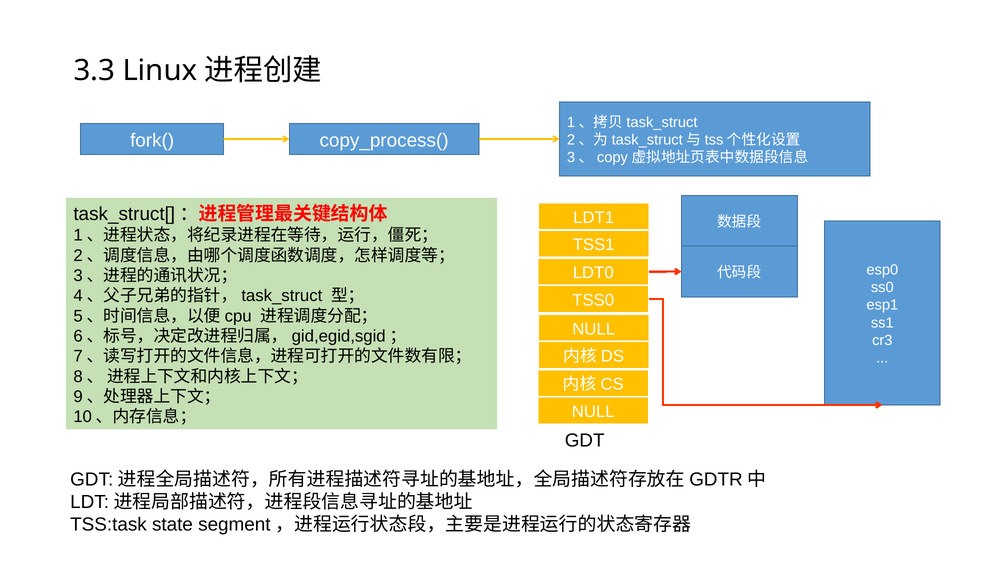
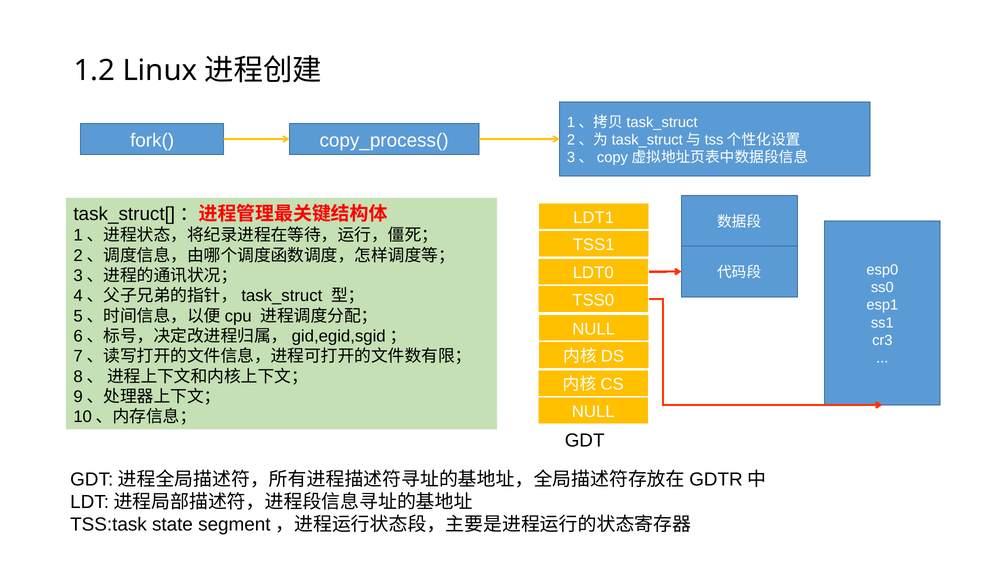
3.3: 3.3 -> 1.2
